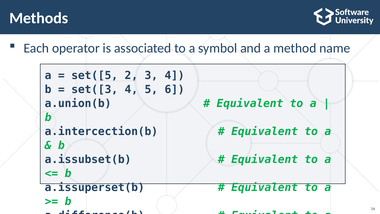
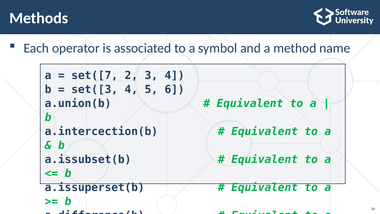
set([5: set([5 -> set([7
